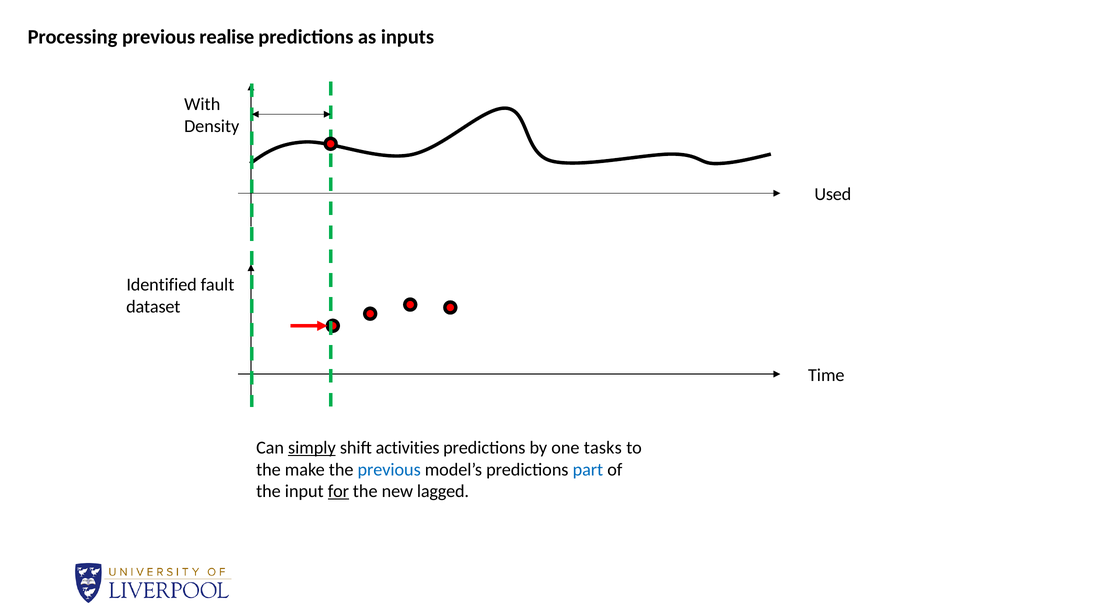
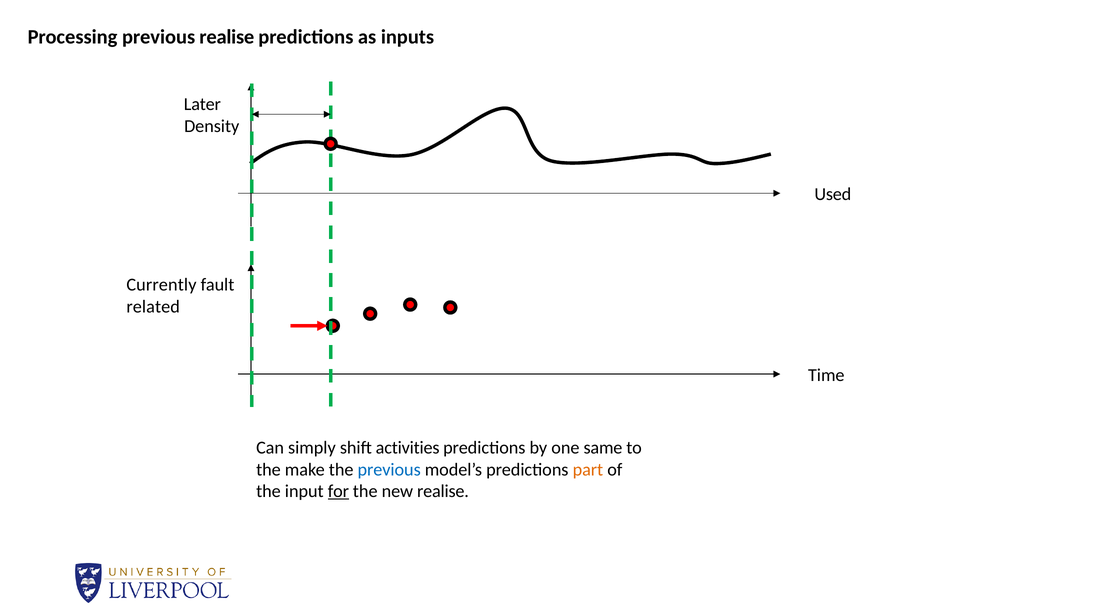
With: With -> Later
Identified: Identified -> Currently
dataset: dataset -> related
simply underline: present -> none
tasks: tasks -> same
part colour: blue -> orange
new lagged: lagged -> realise
